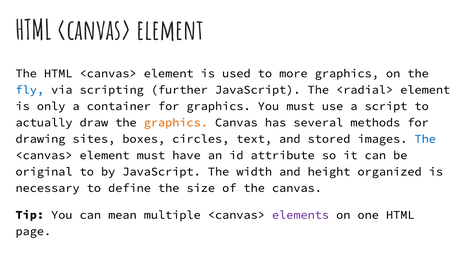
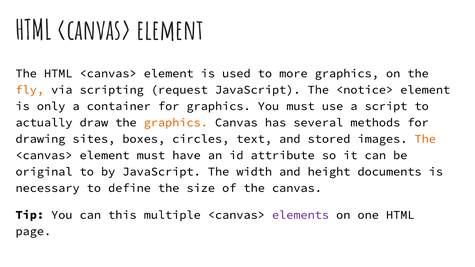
fly colour: blue -> orange
further: further -> request
<radial>: <radial> -> <notice>
The at (425, 139) colour: blue -> orange
organized: organized -> documents
mean: mean -> this
